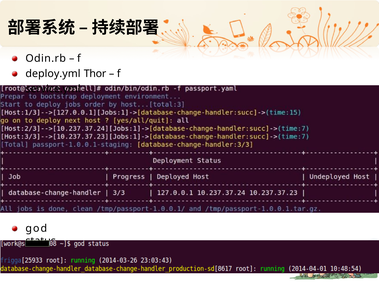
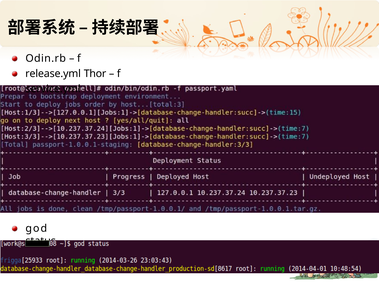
deploy.yml: deploy.yml -> release.yml
